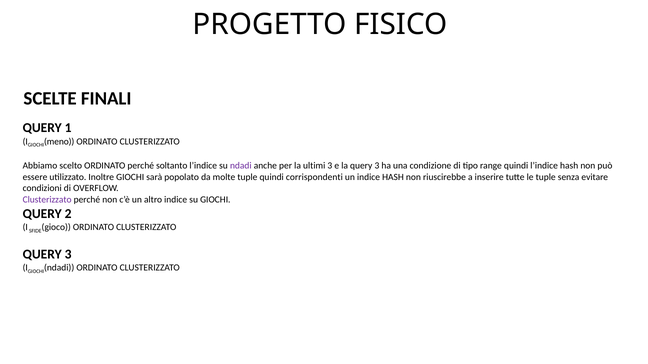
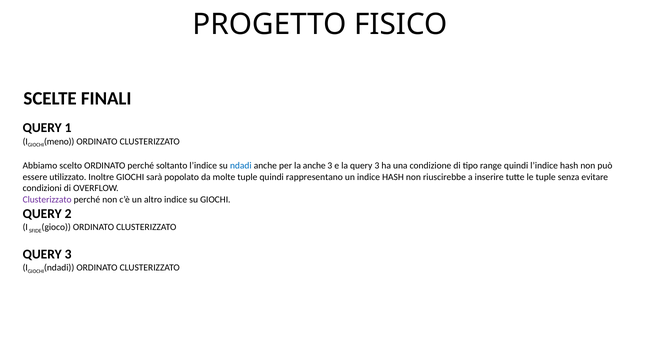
ndadi at (241, 166) colour: purple -> blue
la ultimi: ultimi -> anche
corrispondenti: corrispondenti -> rappresentano
